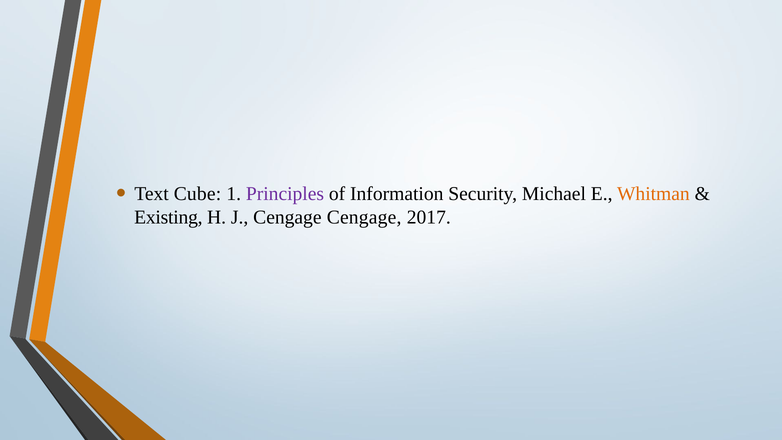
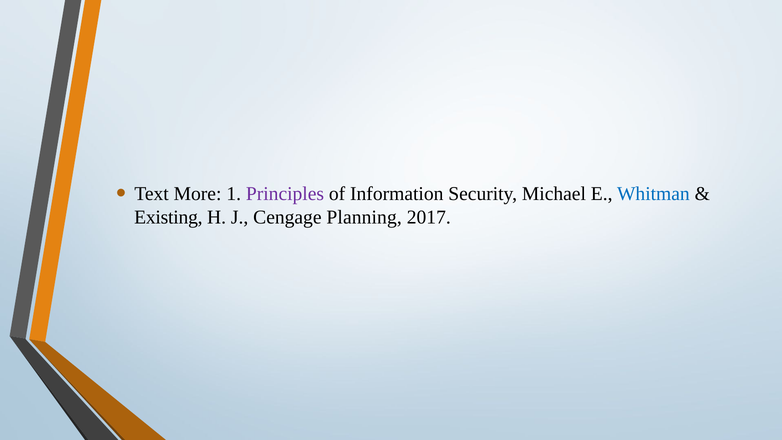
Cube: Cube -> More
Whitman colour: orange -> blue
Cengage Cengage: Cengage -> Planning
